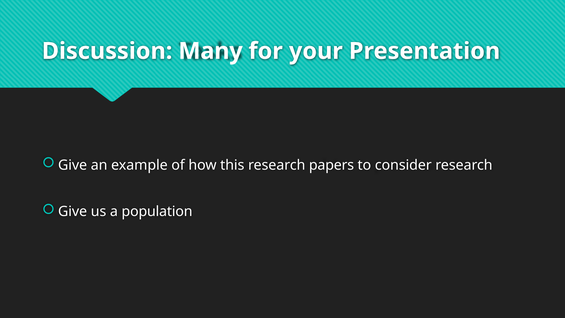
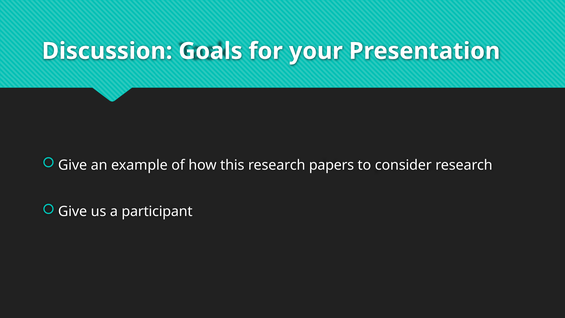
Many: Many -> Goals
population: population -> participant
